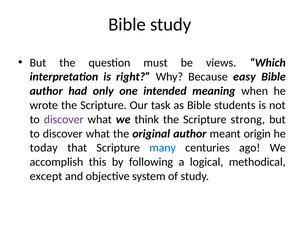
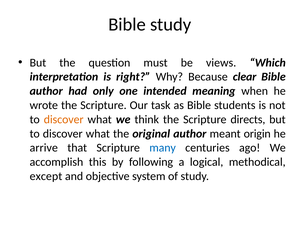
easy: easy -> clear
discover at (64, 119) colour: purple -> orange
strong: strong -> directs
today: today -> arrive
